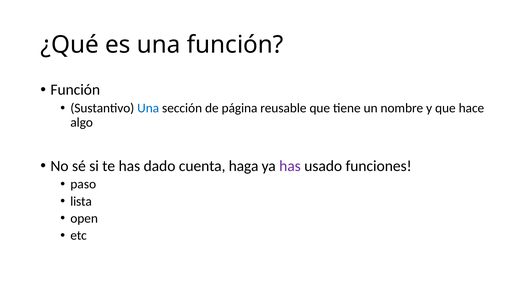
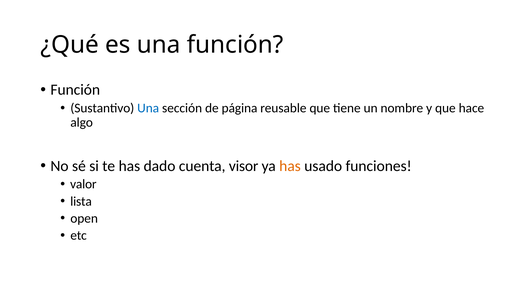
haga: haga -> visor
has at (290, 166) colour: purple -> orange
paso: paso -> valor
